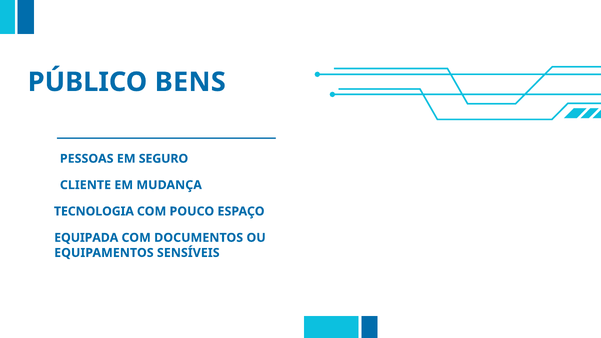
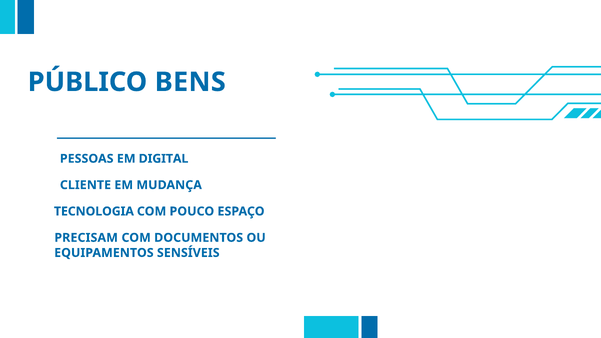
SEGURO: SEGURO -> DIGITAL
EQUIPADA: EQUIPADA -> PRECISAM
